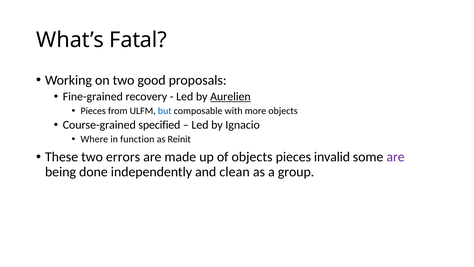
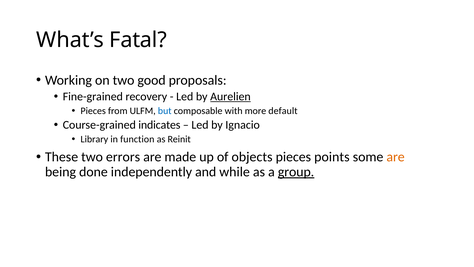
more objects: objects -> default
specified: specified -> indicates
Where: Where -> Library
invalid: invalid -> points
are at (396, 157) colour: purple -> orange
clean: clean -> while
group underline: none -> present
